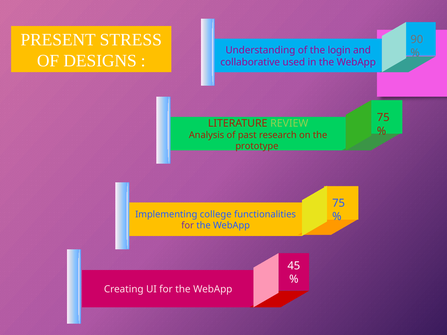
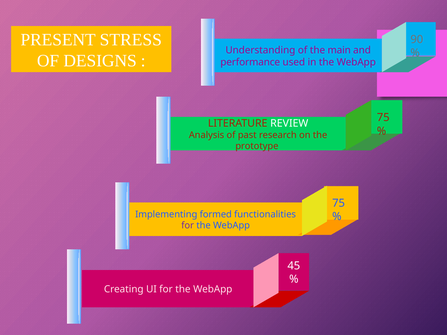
login: login -> main
collaborative: collaborative -> performance
REVIEW colour: light green -> white
college: college -> formed
